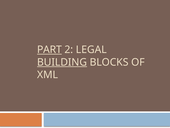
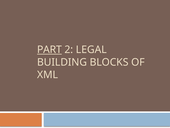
BUILDING underline: present -> none
